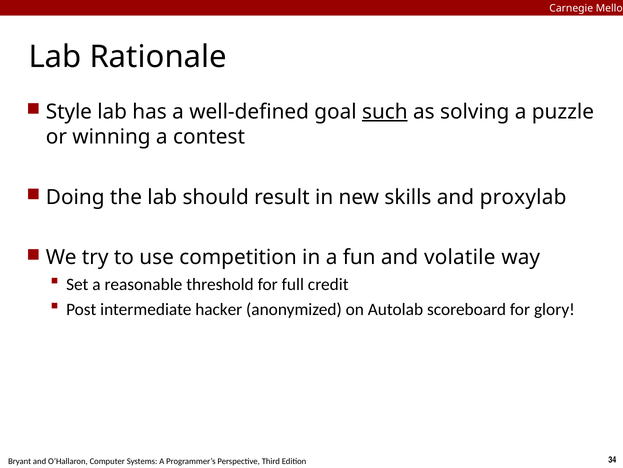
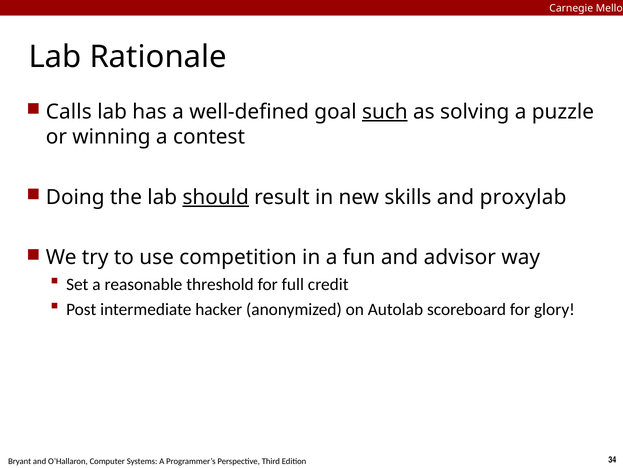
Style: Style -> Calls
should underline: none -> present
volatile: volatile -> advisor
